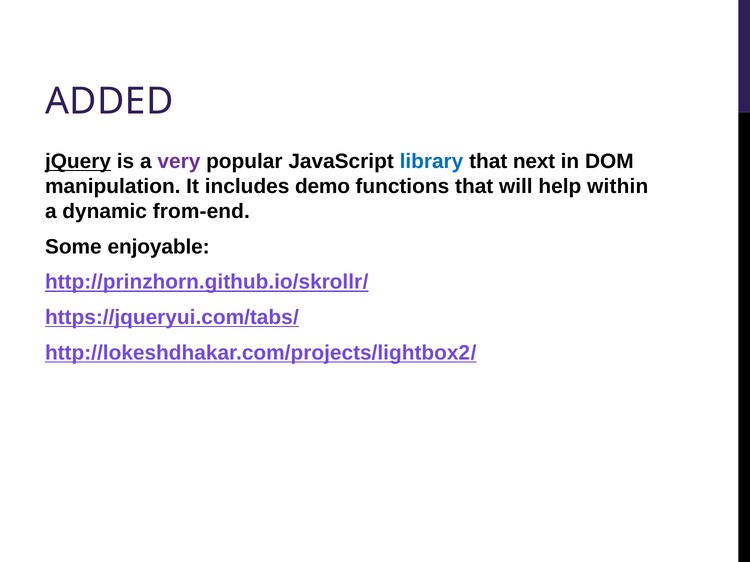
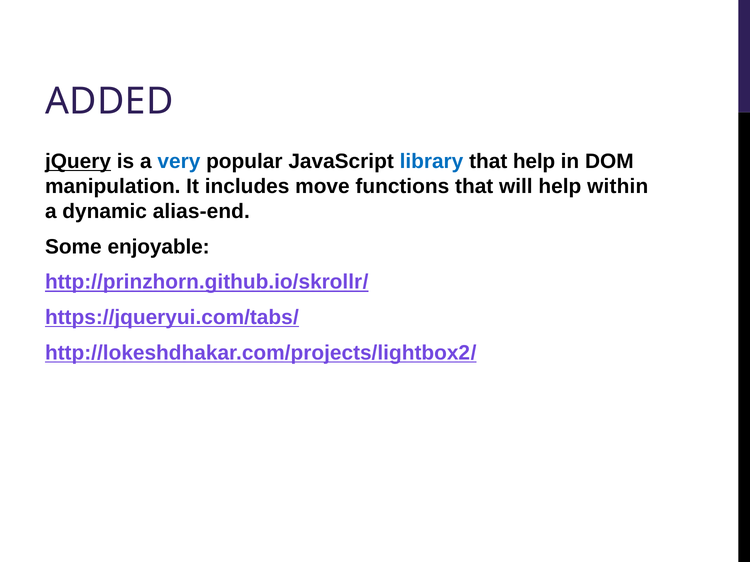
very colour: purple -> blue
that next: next -> help
demo: demo -> move
from-end: from-end -> alias-end
